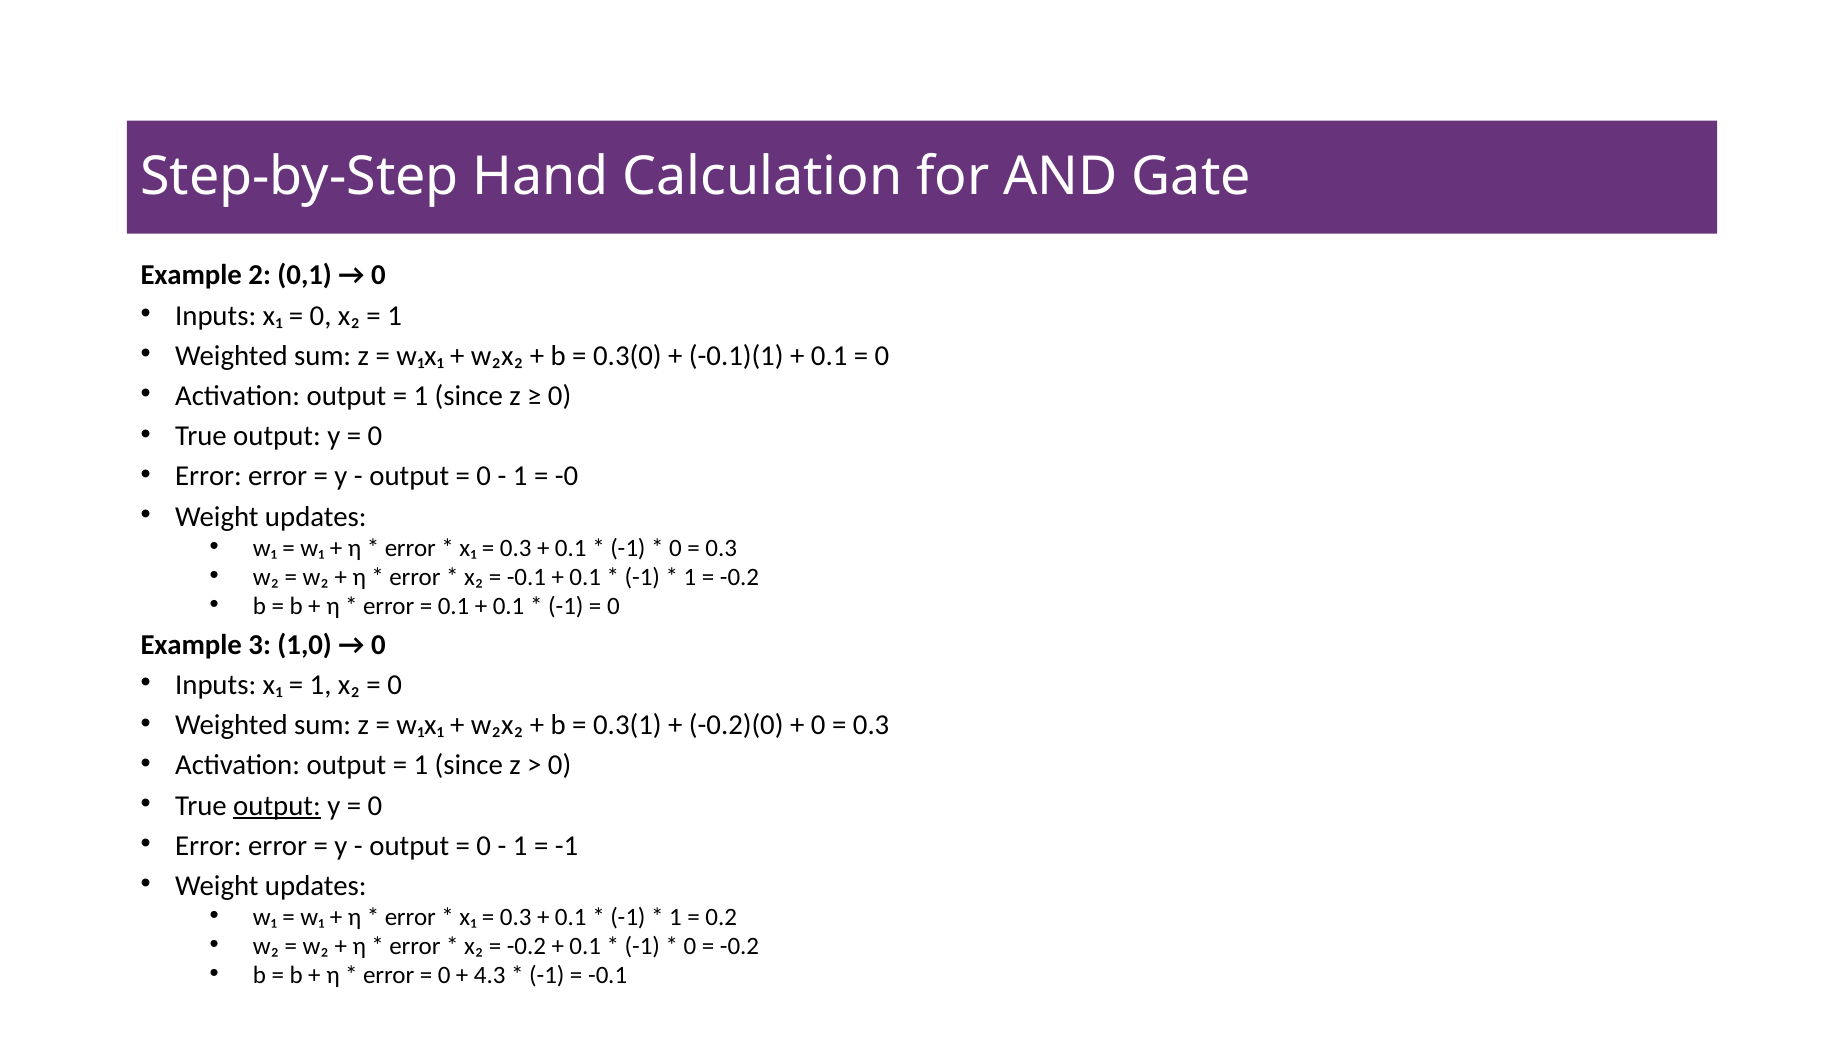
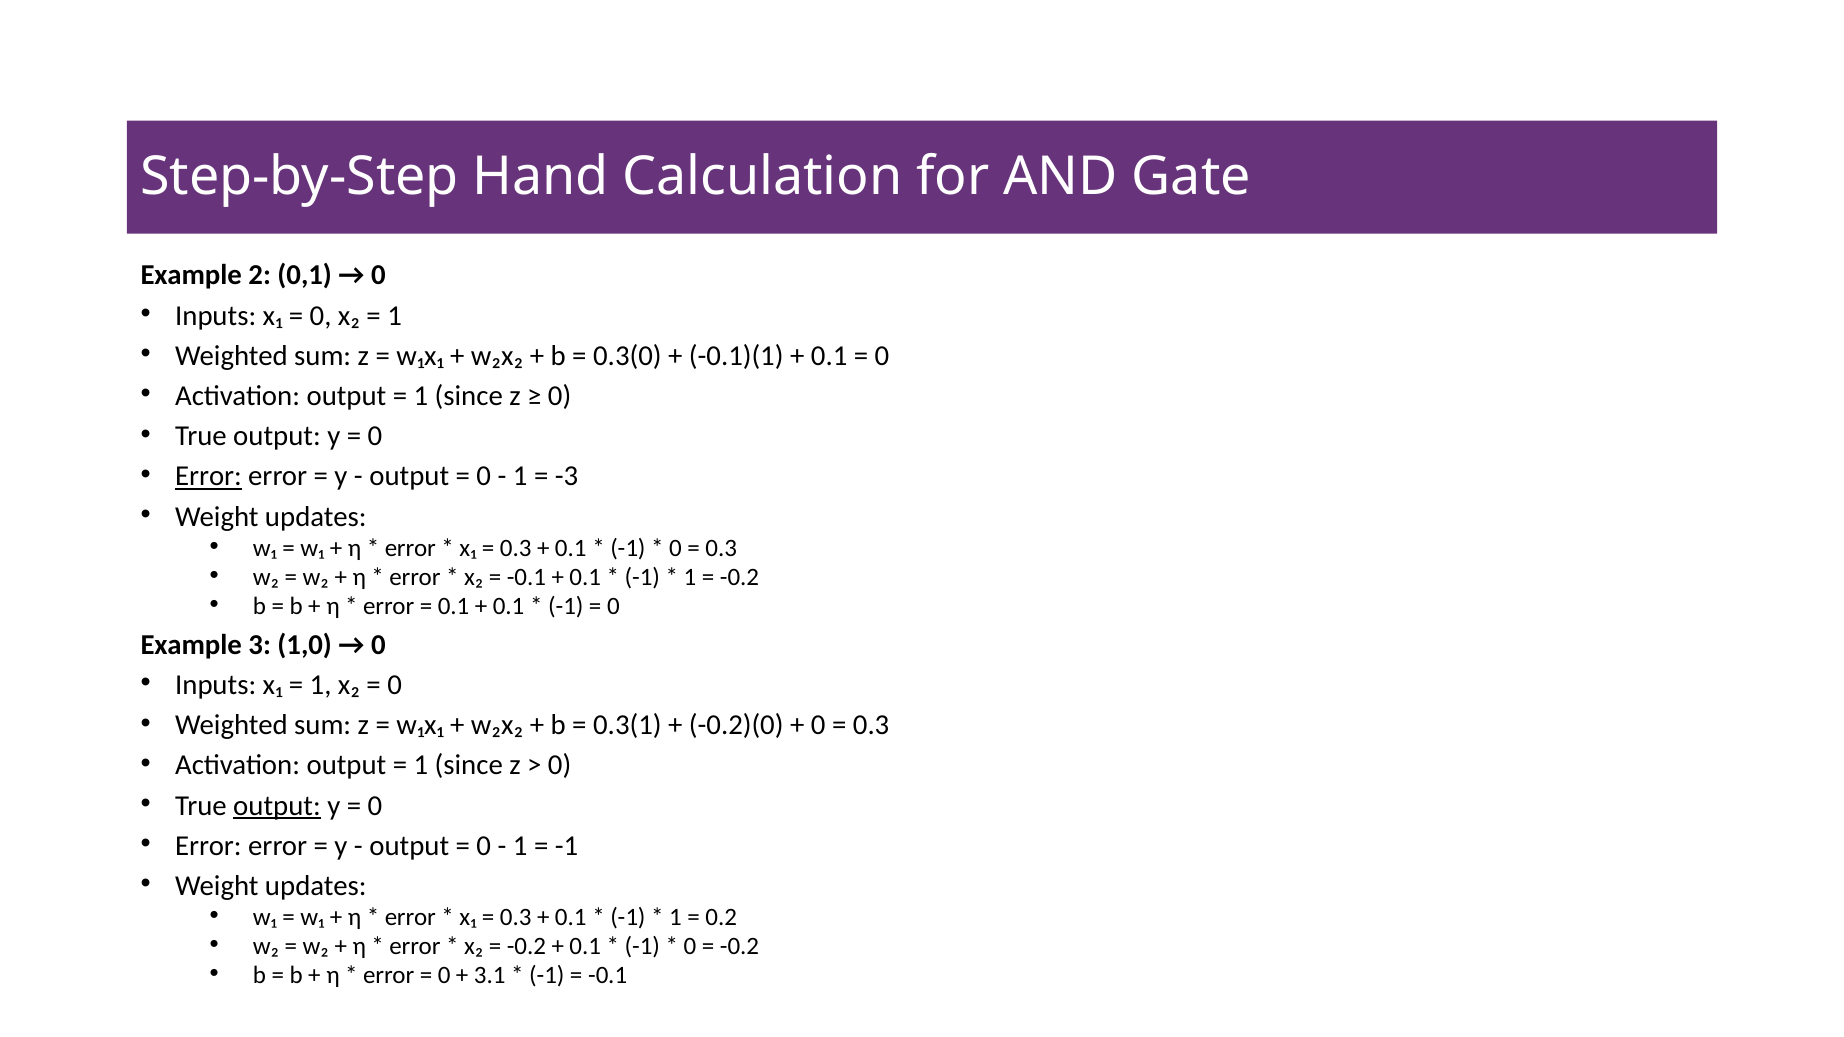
Error at (208, 477) underline: none -> present
-0: -0 -> -3
4.3: 4.3 -> 3.1
